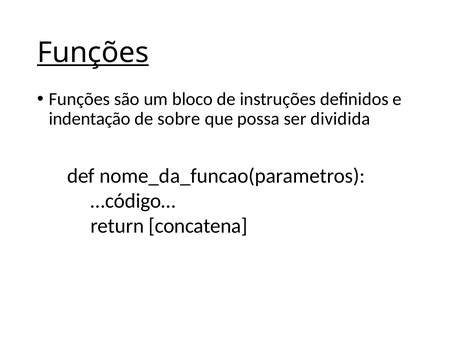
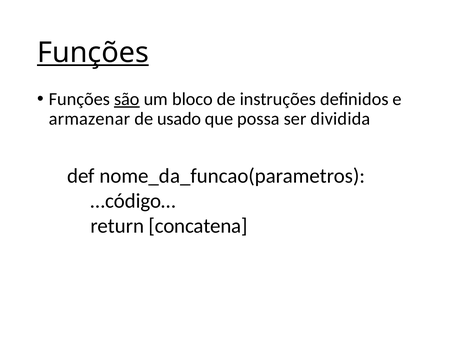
são underline: none -> present
indentação: indentação -> armazenar
sobre: sobre -> usado
